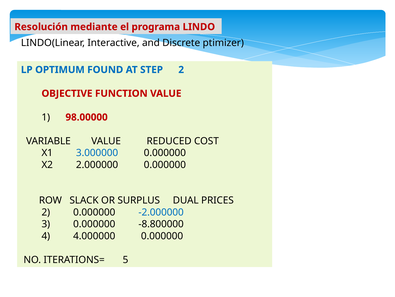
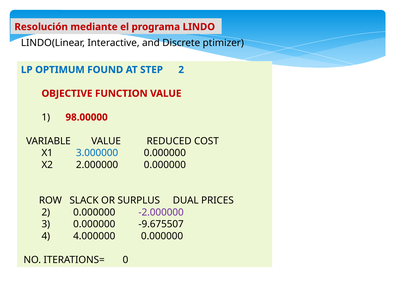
-2.000000 colour: blue -> purple
-8.800000: -8.800000 -> -9.675507
5: 5 -> 0
